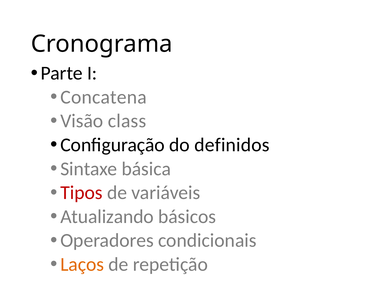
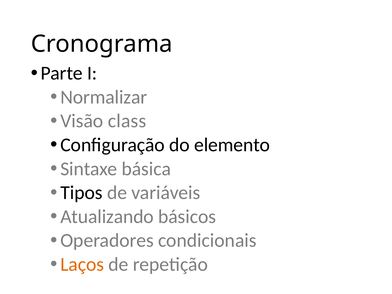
Concatena: Concatena -> Normalizar
definidos: definidos -> elemento
Tipos colour: red -> black
